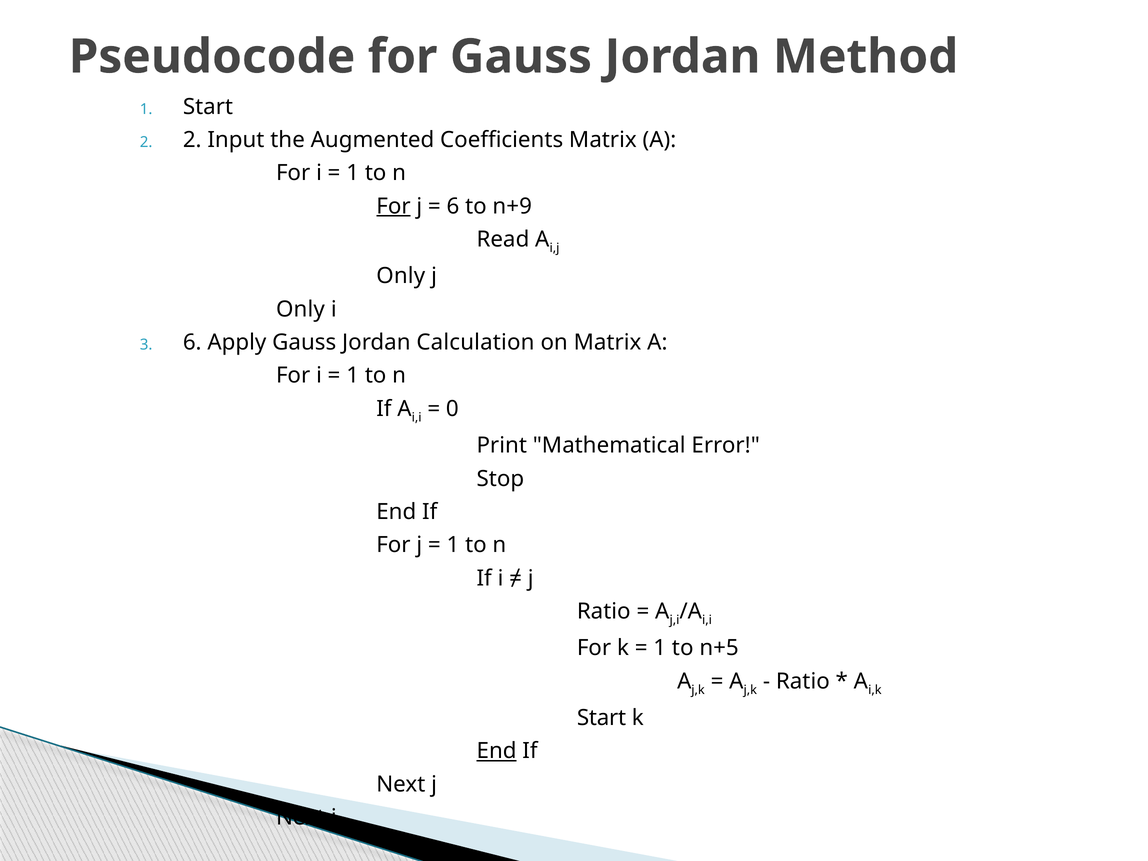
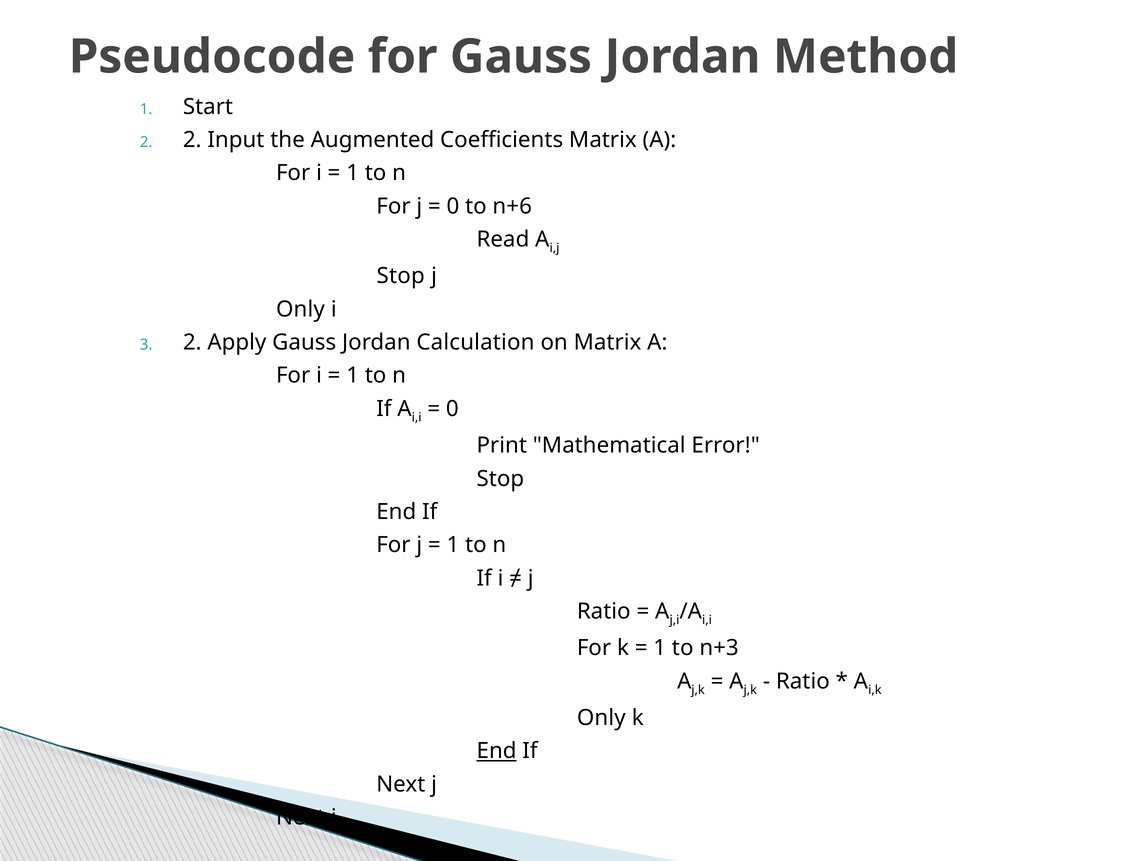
For at (393, 206) underline: present -> none
6 at (453, 206): 6 -> 0
n+9: n+9 -> n+6
Only at (401, 276): Only -> Stop
3 6: 6 -> 2
n+5: n+5 -> n+3
Start at (602, 718): Start -> Only
